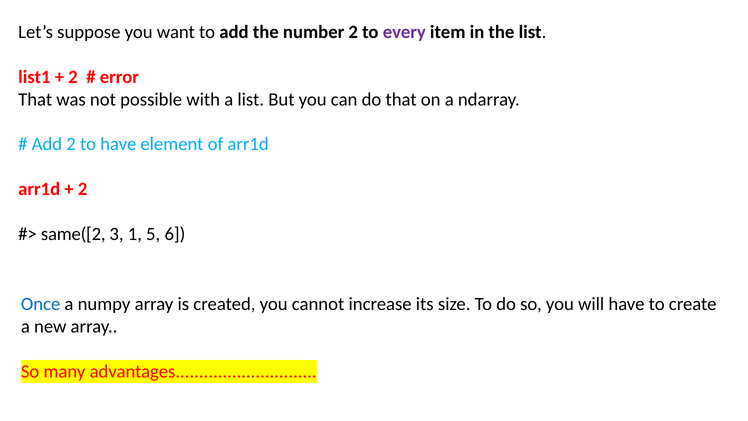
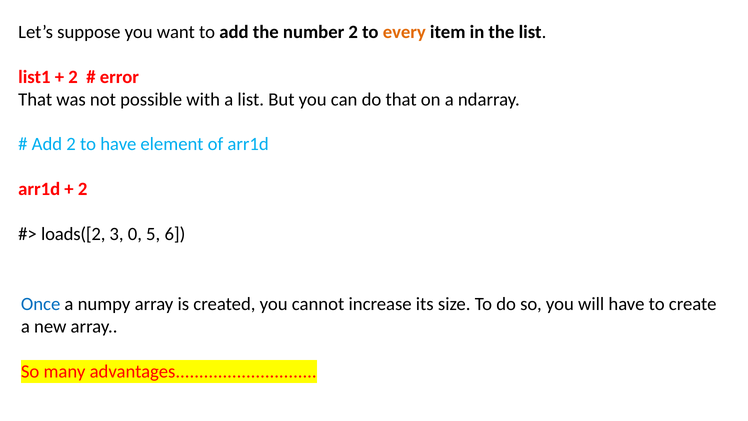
every colour: purple -> orange
same([2: same([2 -> loads([2
1: 1 -> 0
